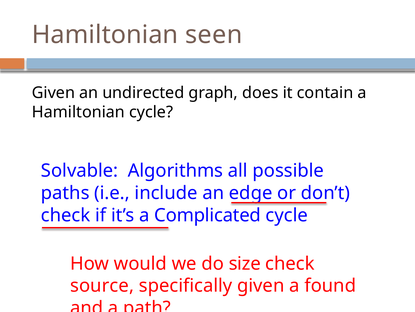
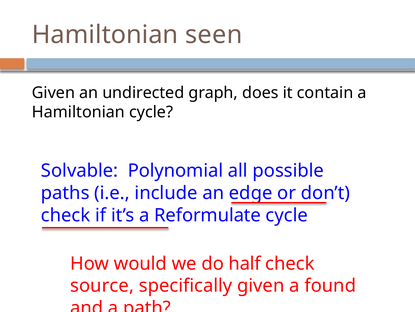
Algorithms: Algorithms -> Polynomial
Complicated: Complicated -> Reformulate
size: size -> half
